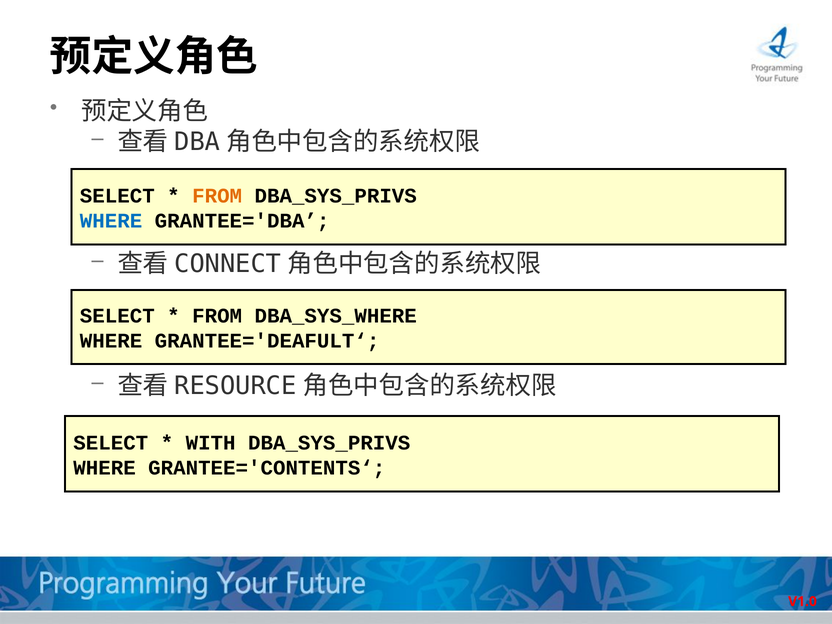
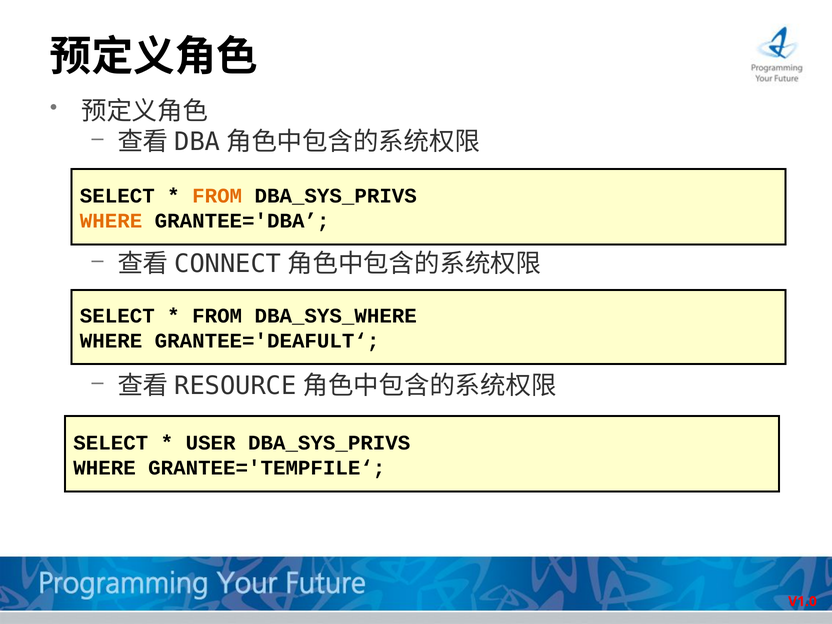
WHERE at (111, 221) colour: blue -> orange
WITH: WITH -> USER
GRANTEE='CONTENTS‘: GRANTEE='CONTENTS‘ -> GRANTEE='TEMPFILE‘
